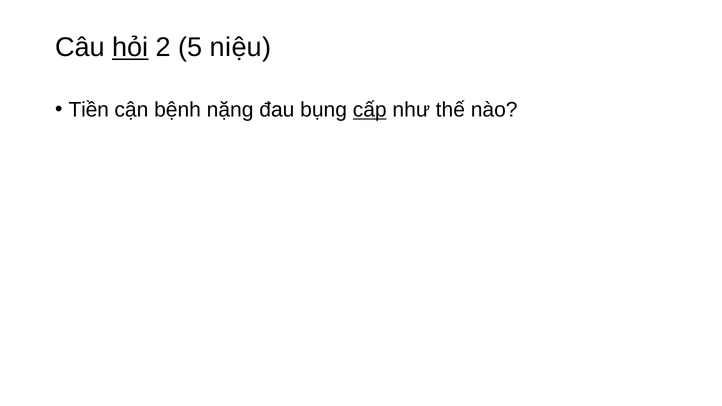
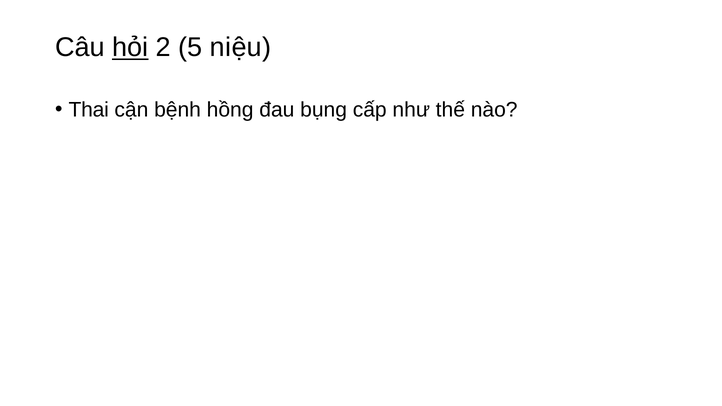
Tiền: Tiền -> Thai
nặng: nặng -> hồng
cấp underline: present -> none
